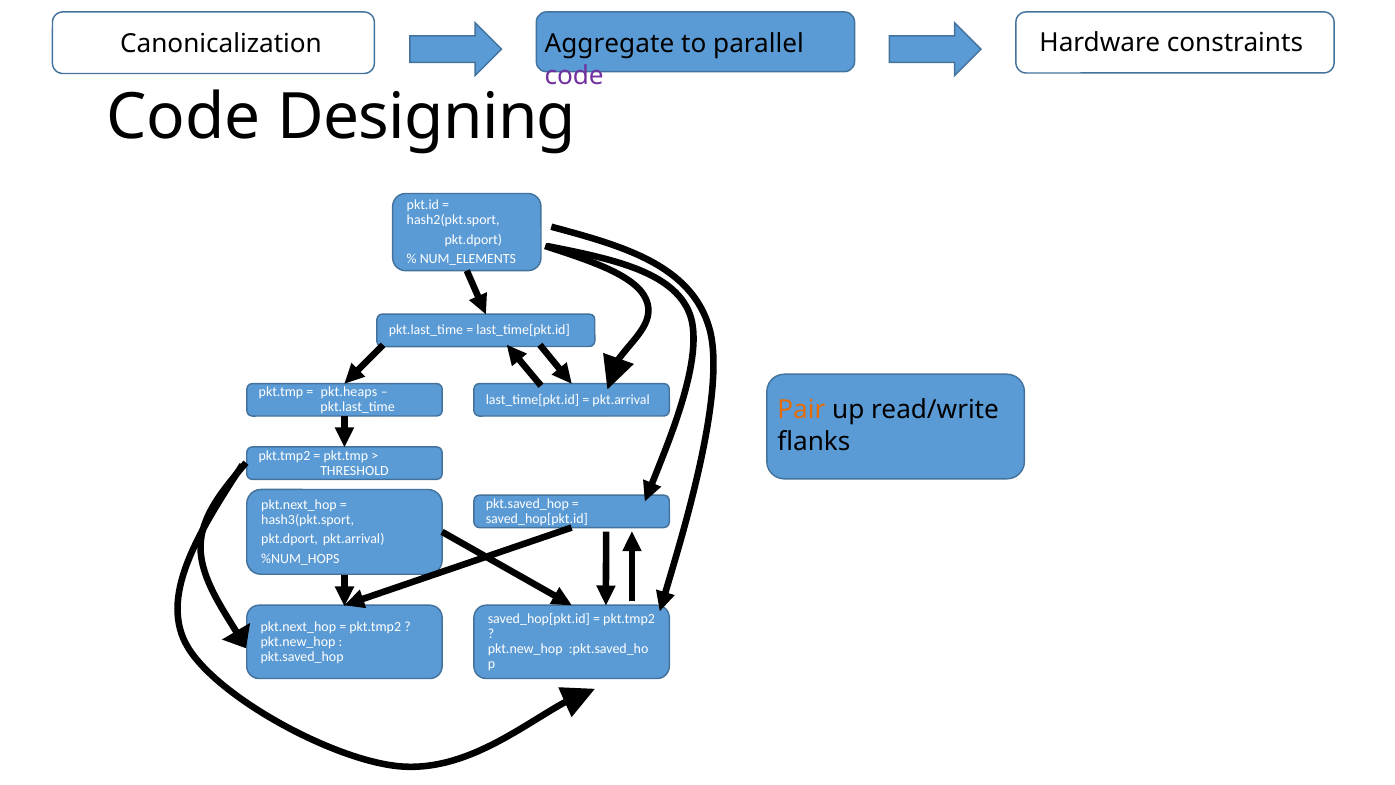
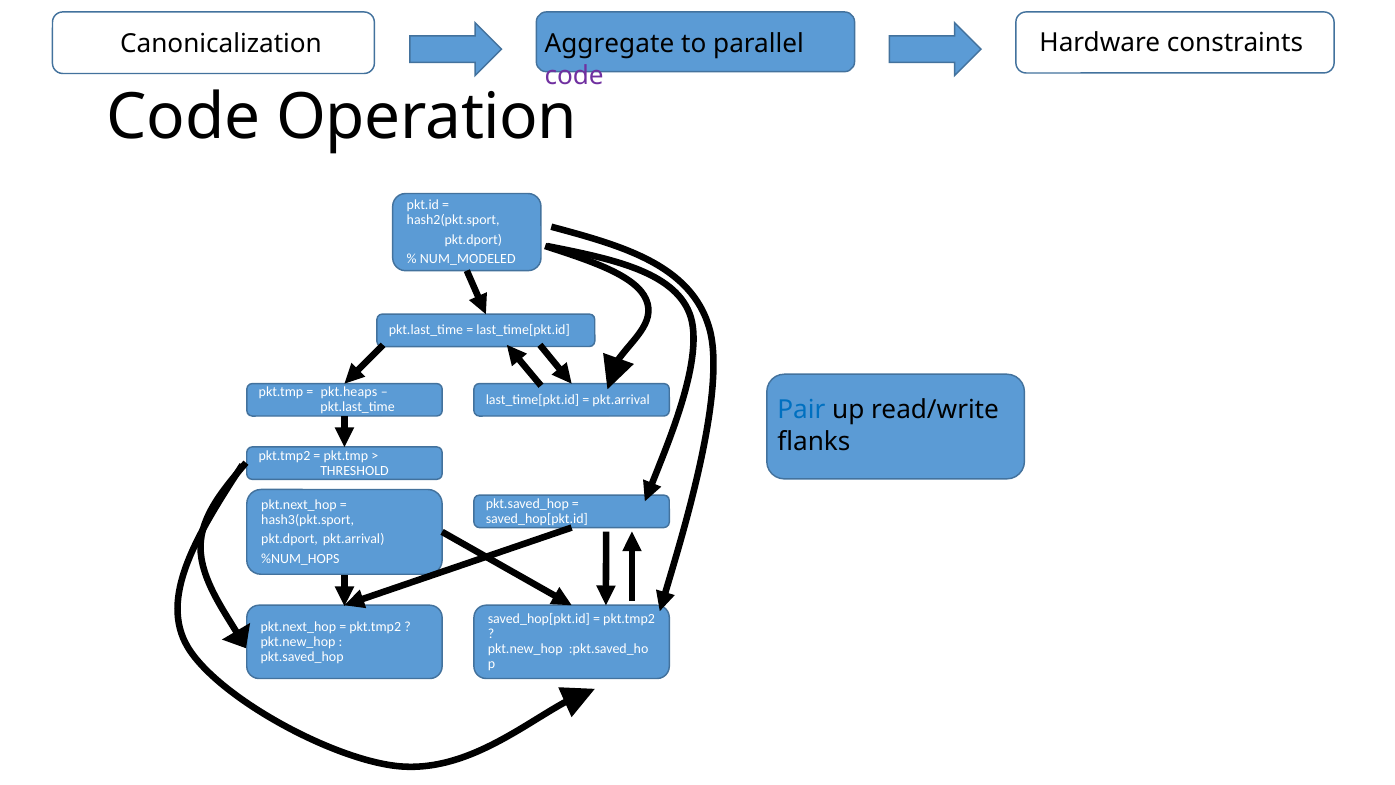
Designing: Designing -> Operation
NUM_ELEMENTS: NUM_ELEMENTS -> NUM_MODELED
Pair colour: orange -> blue
